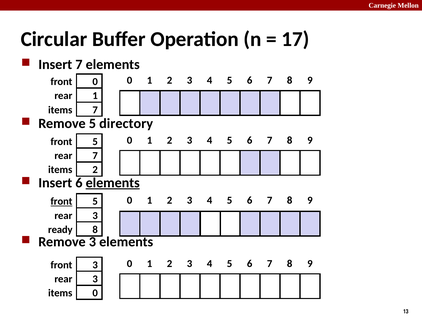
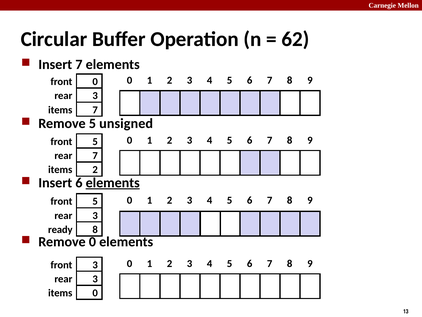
17: 17 -> 62
1 at (95, 96): 1 -> 3
directory: directory -> unsigned
front at (61, 201) underline: present -> none
Remove 3: 3 -> 0
